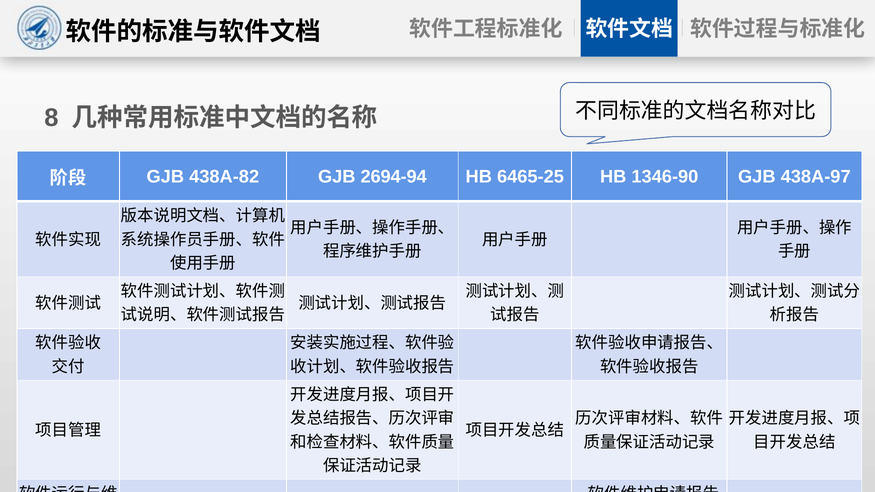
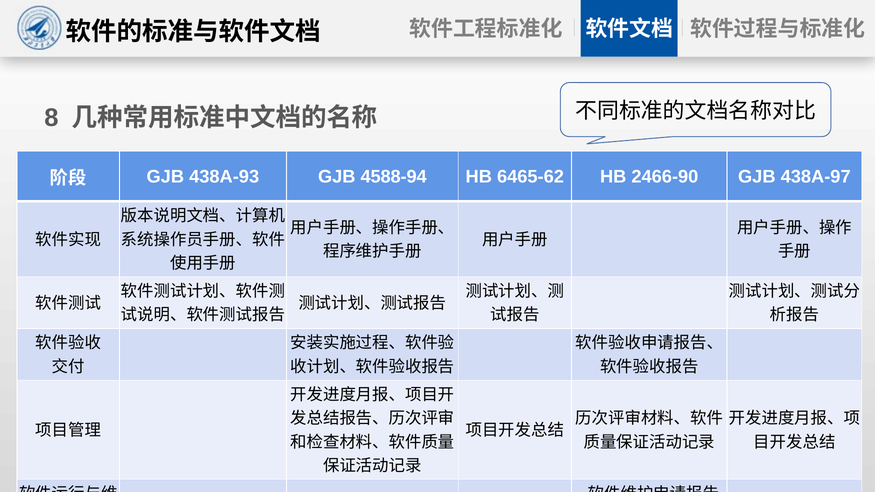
438A-82: 438A-82 -> 438A-93
2694-94: 2694-94 -> 4588-94
6465-25: 6465-25 -> 6465-62
1346-90: 1346-90 -> 2466-90
